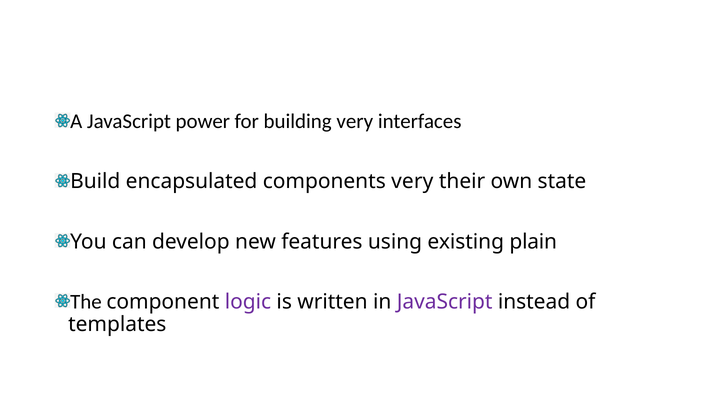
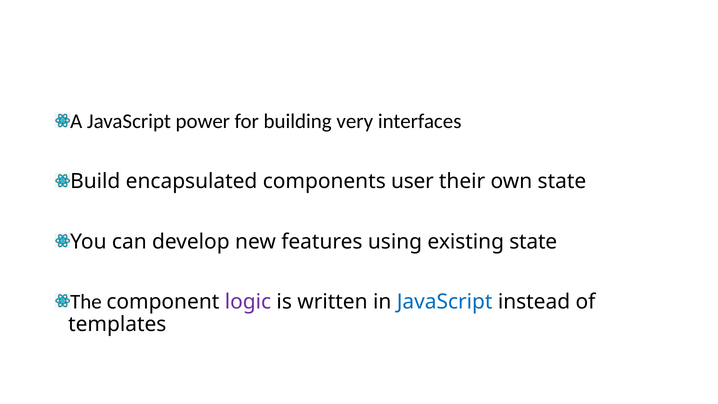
components very: very -> user
existing plain: plain -> state
JavaScript at (445, 302) colour: purple -> blue
